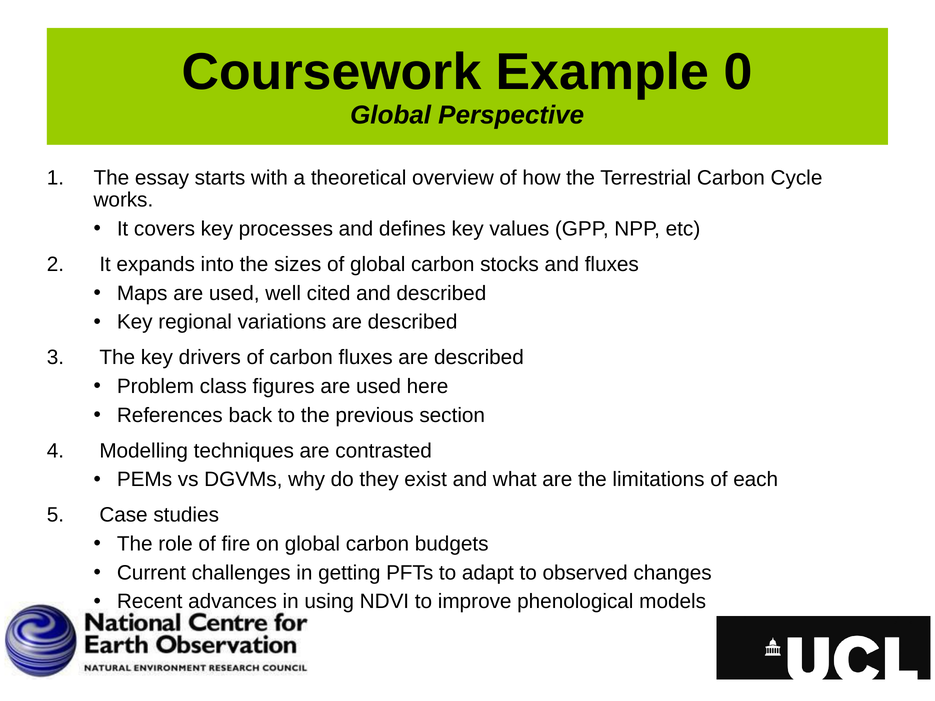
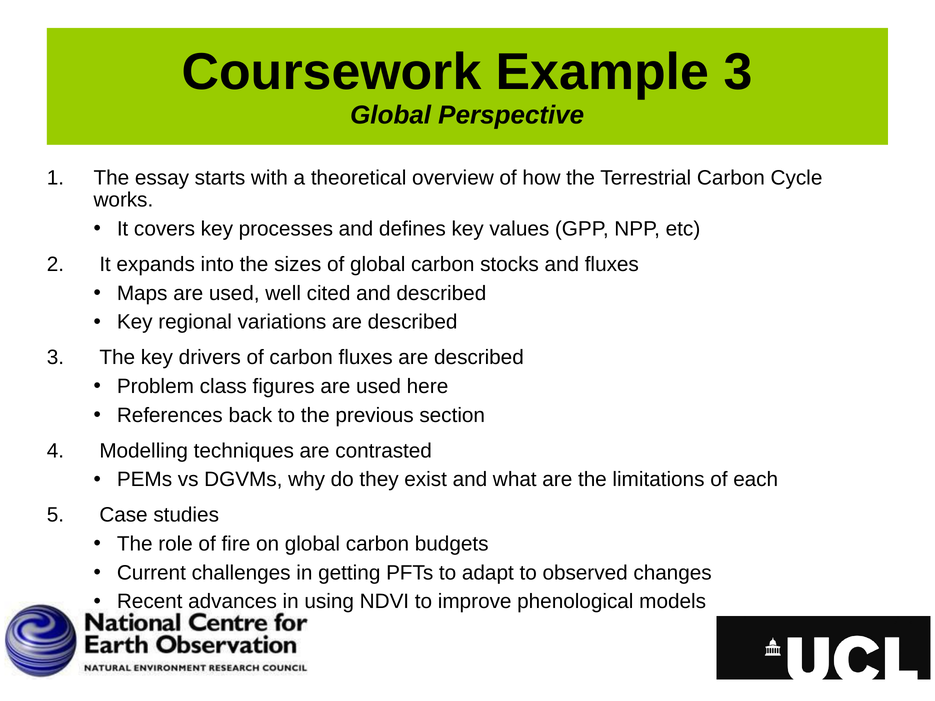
Example 0: 0 -> 3
